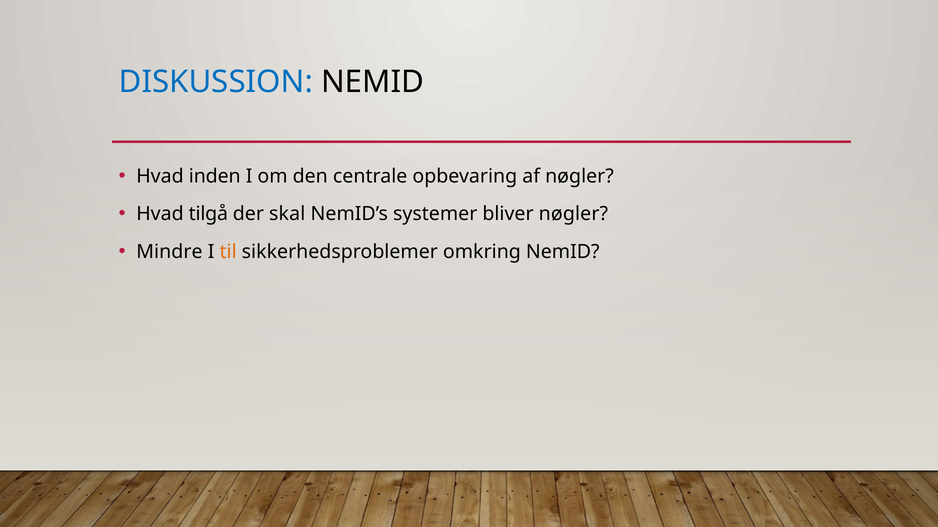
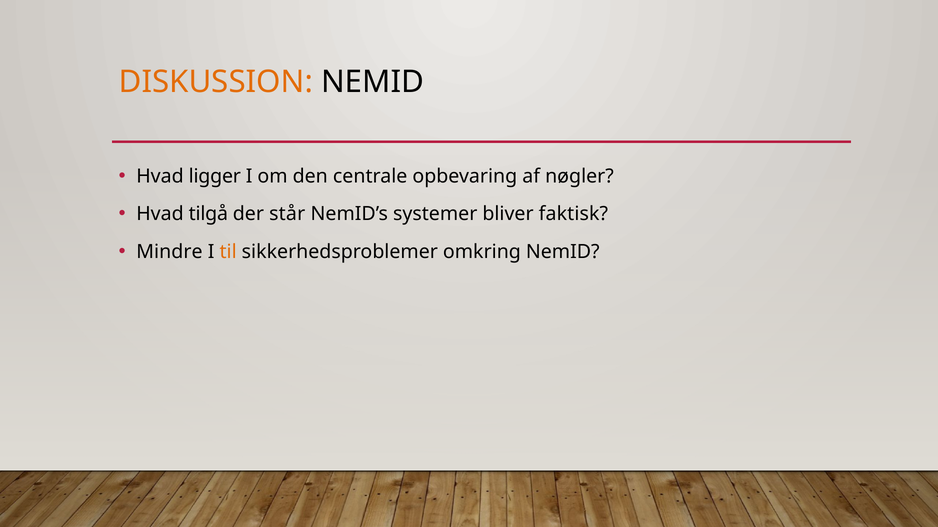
DISKUSSION colour: blue -> orange
inden: inden -> ligger
skal: skal -> står
bliver nøgler: nøgler -> faktisk
